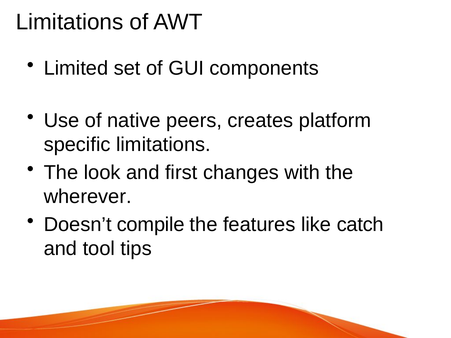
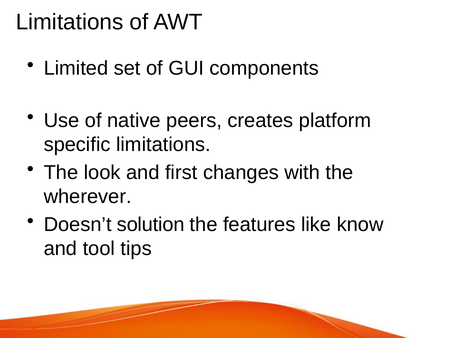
compile: compile -> solution
catch: catch -> know
